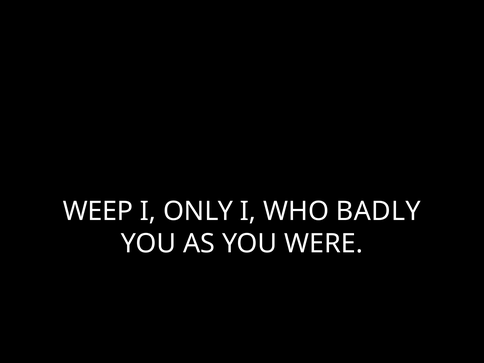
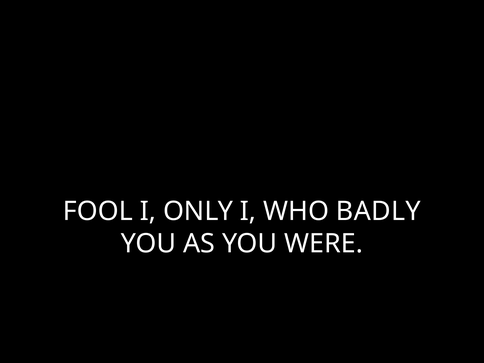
WEEP: WEEP -> FOOL
